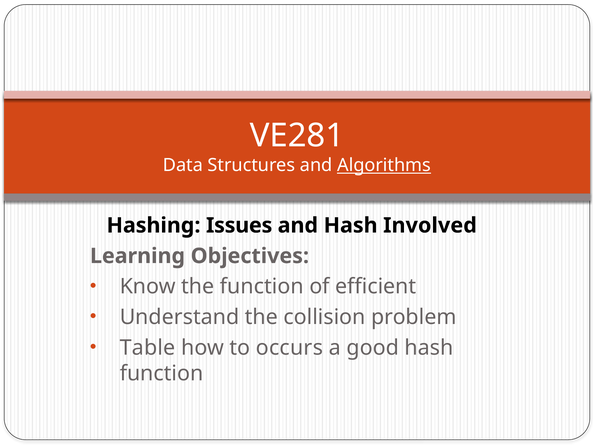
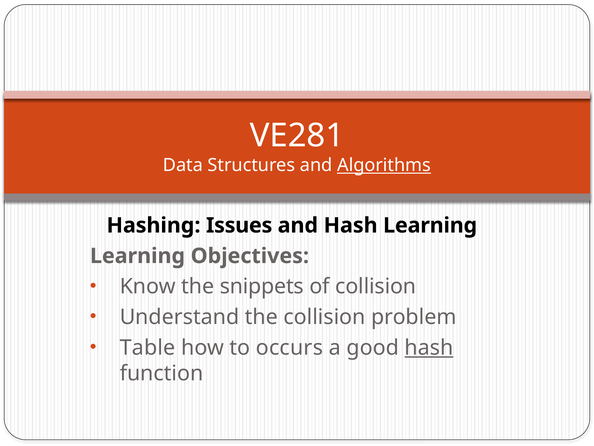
Hash Involved: Involved -> Learning
the function: function -> snippets
of efficient: efficient -> collision
hash at (429, 347) underline: none -> present
